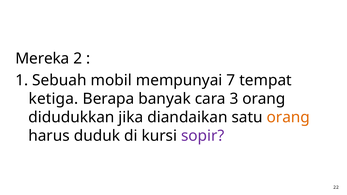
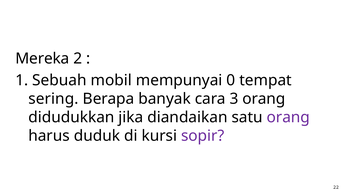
7: 7 -> 0
ketiga: ketiga -> sering
orang at (288, 117) colour: orange -> purple
